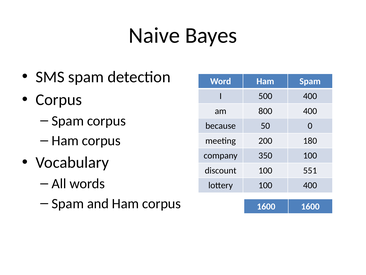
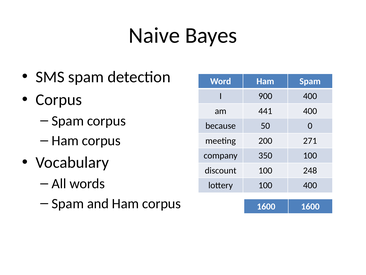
500: 500 -> 900
800: 800 -> 441
180: 180 -> 271
551: 551 -> 248
